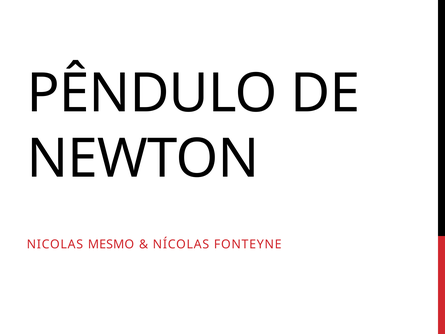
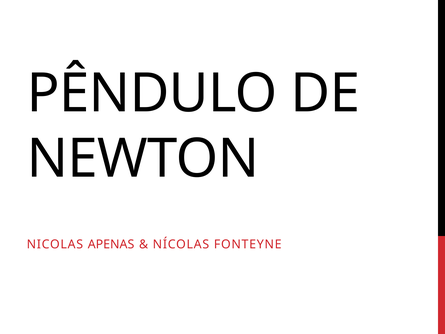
MESMO: MESMO -> APENAS
